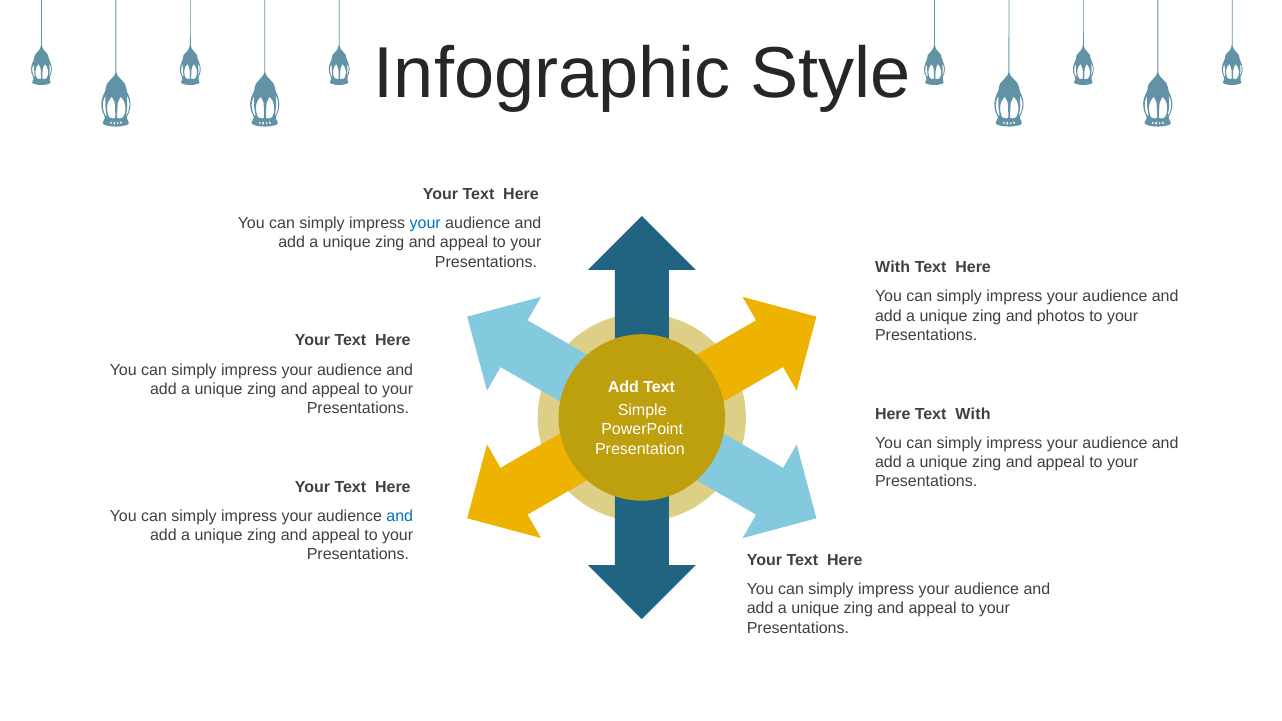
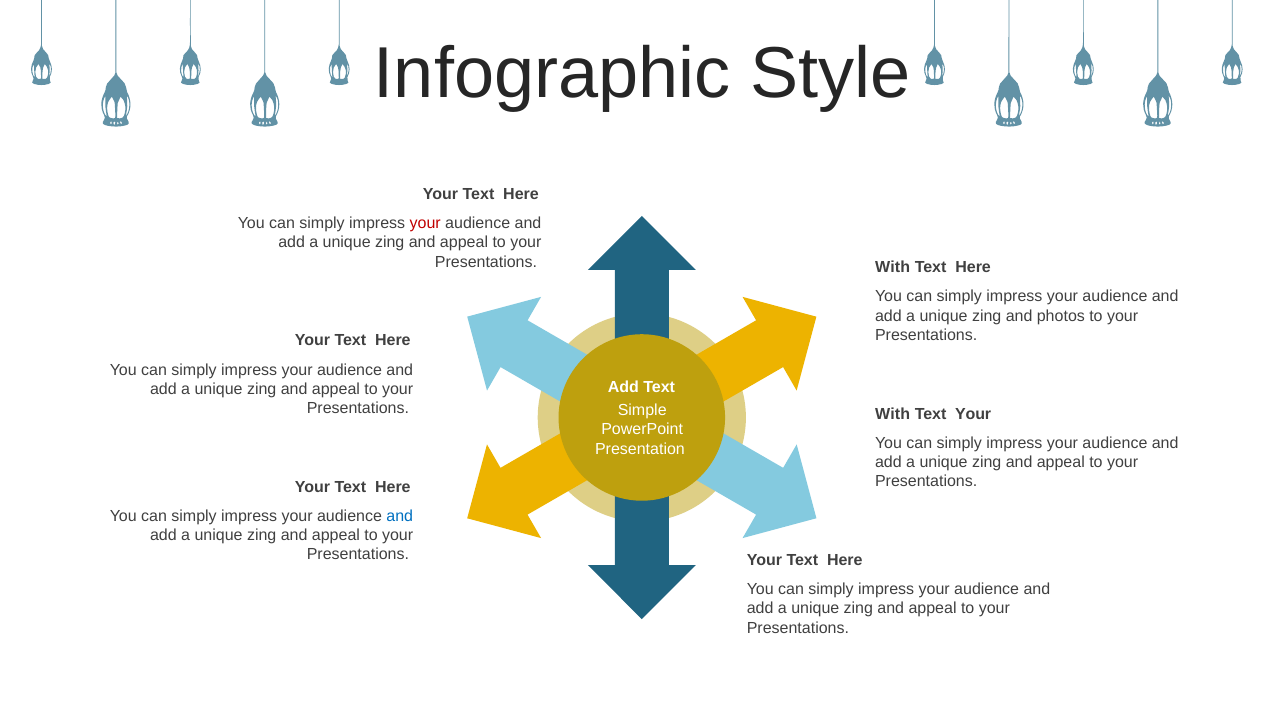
your at (425, 223) colour: blue -> red
Here at (893, 414): Here -> With
Text With: With -> Your
